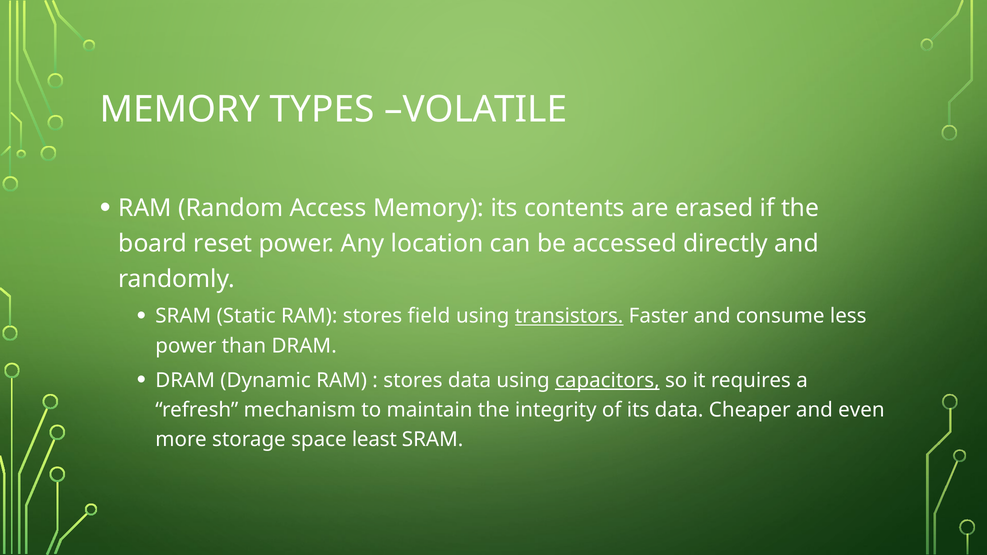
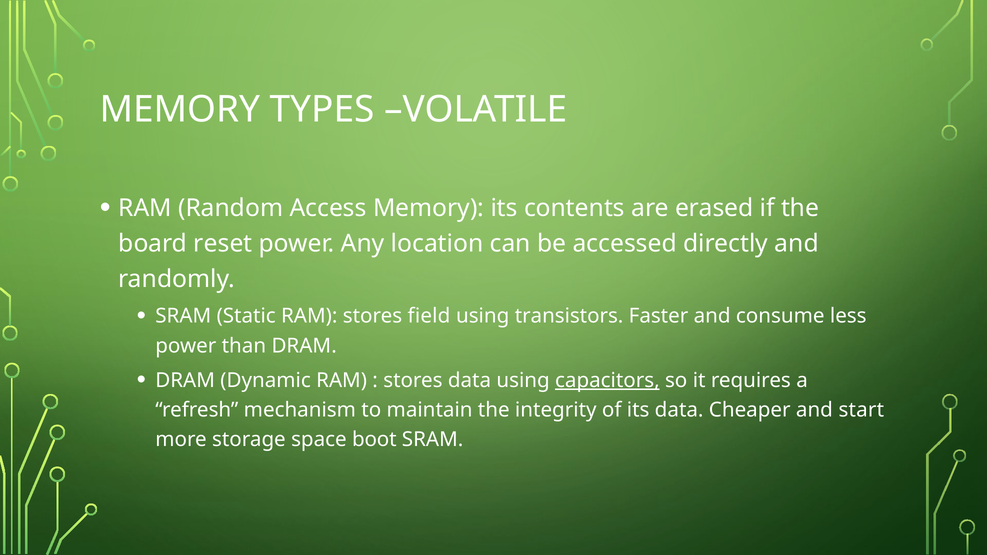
transistors underline: present -> none
even: even -> start
least: least -> boot
